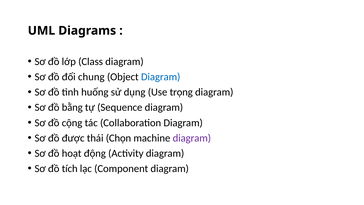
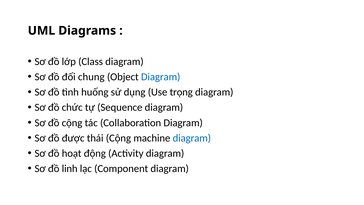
bằng: bằng -> chức
thái Chọn: Chọn -> Cộng
diagram at (192, 138) colour: purple -> blue
tích: tích -> linh
